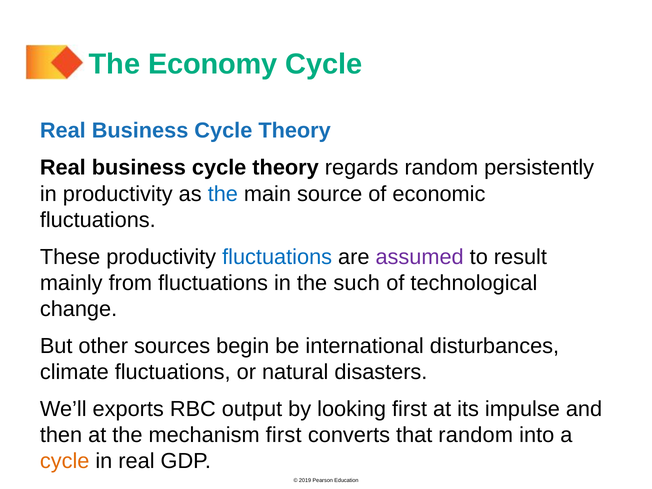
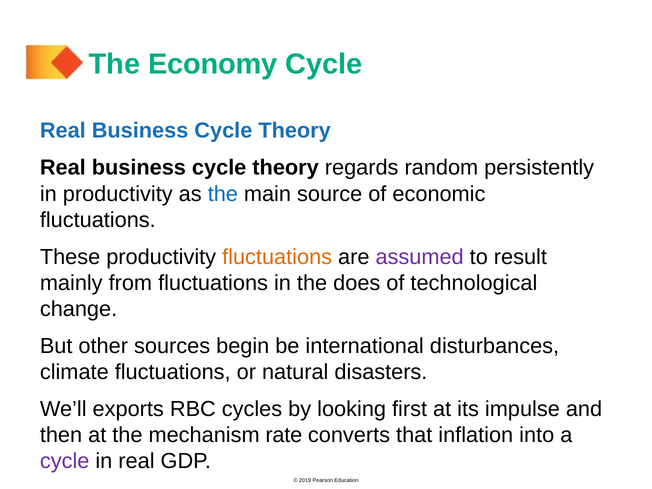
fluctuations at (277, 257) colour: blue -> orange
such: such -> does
output: output -> cycles
mechanism first: first -> rate
that random: random -> inflation
cycle at (65, 461) colour: orange -> purple
